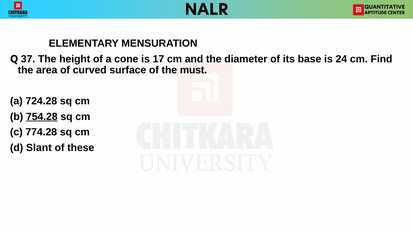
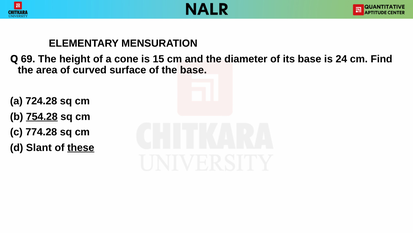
37: 37 -> 69
17: 17 -> 15
the must: must -> base
these underline: none -> present
